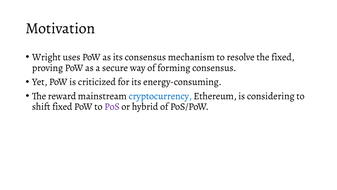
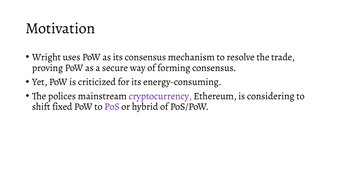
the fixed: fixed -> trade
reward: reward -> polices
cryptocurrency colour: blue -> purple
